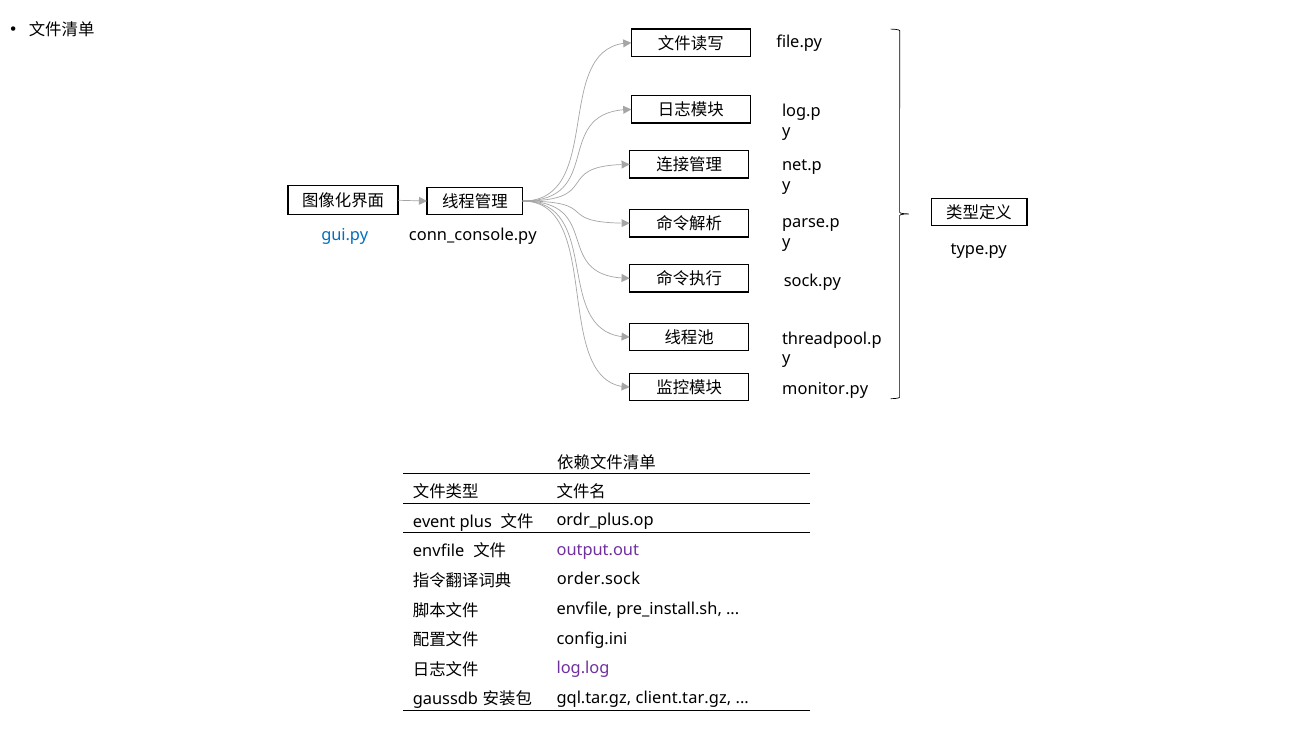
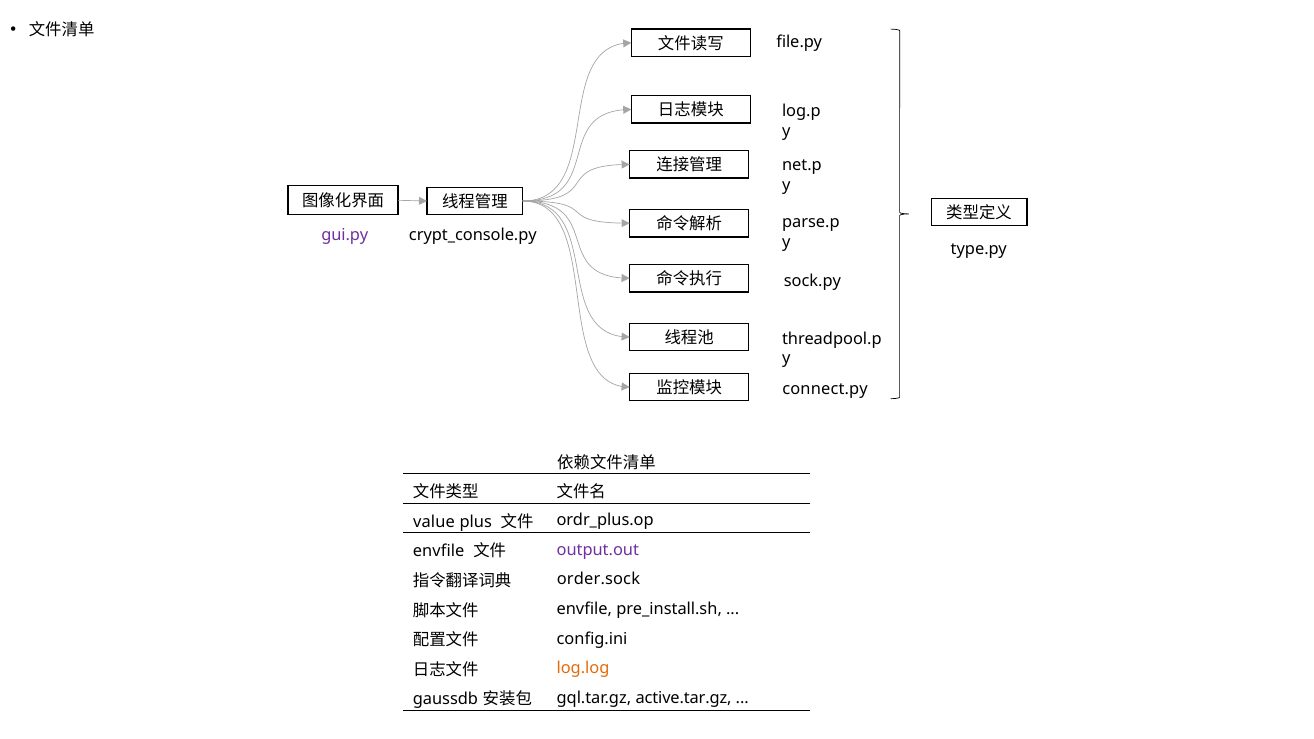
gui.py colour: blue -> purple
conn_console.py: conn_console.py -> crypt_console.py
monitor.py: monitor.py -> connect.py
event: event -> value
log.log colour: purple -> orange
client.tar.gz: client.tar.gz -> active.tar.gz
